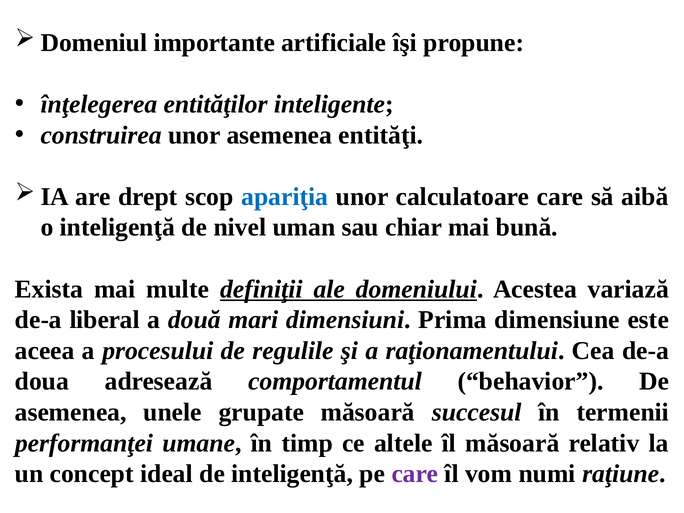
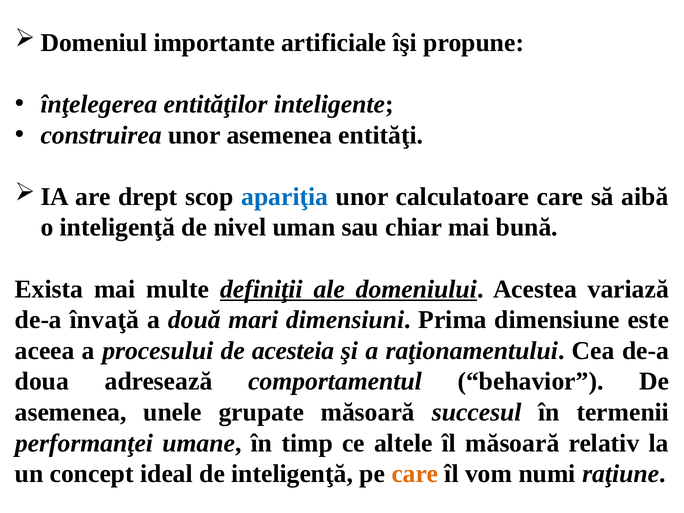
liberal: liberal -> învaţă
regulile: regulile -> acesteia
care at (415, 474) colour: purple -> orange
